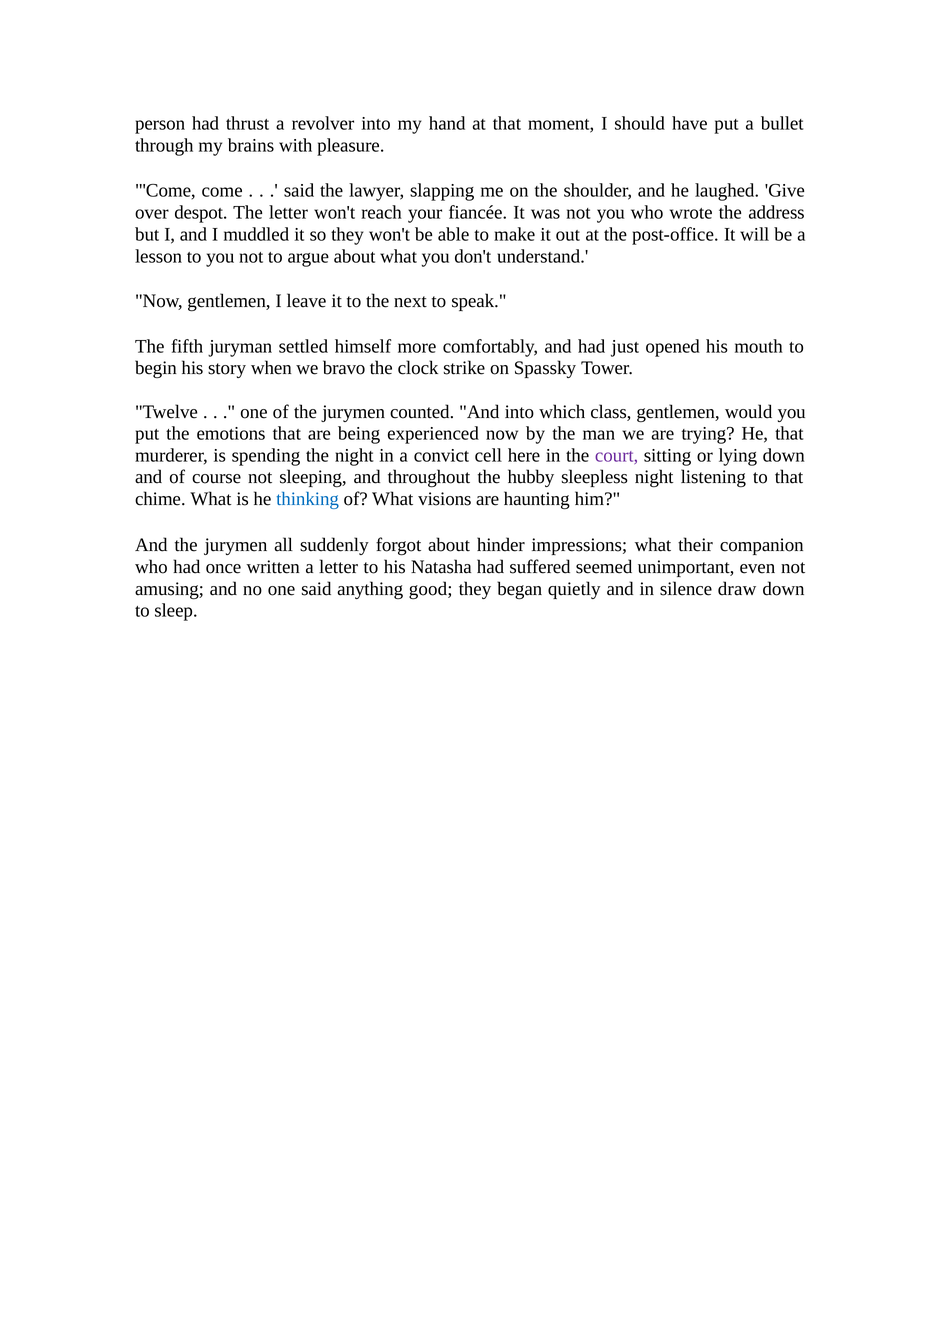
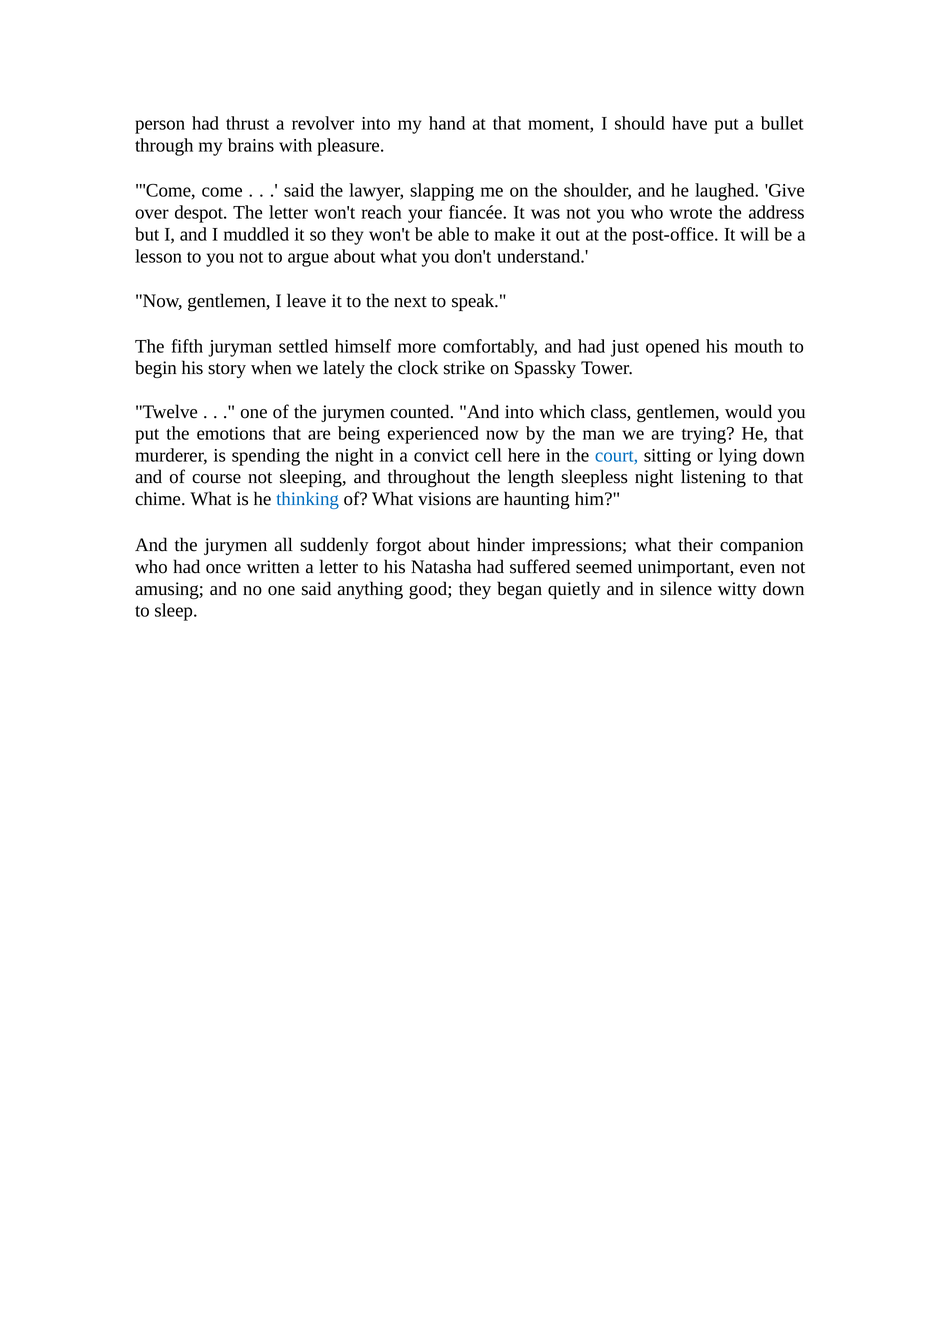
bravo: bravo -> lately
court colour: purple -> blue
hubby: hubby -> length
draw: draw -> witty
